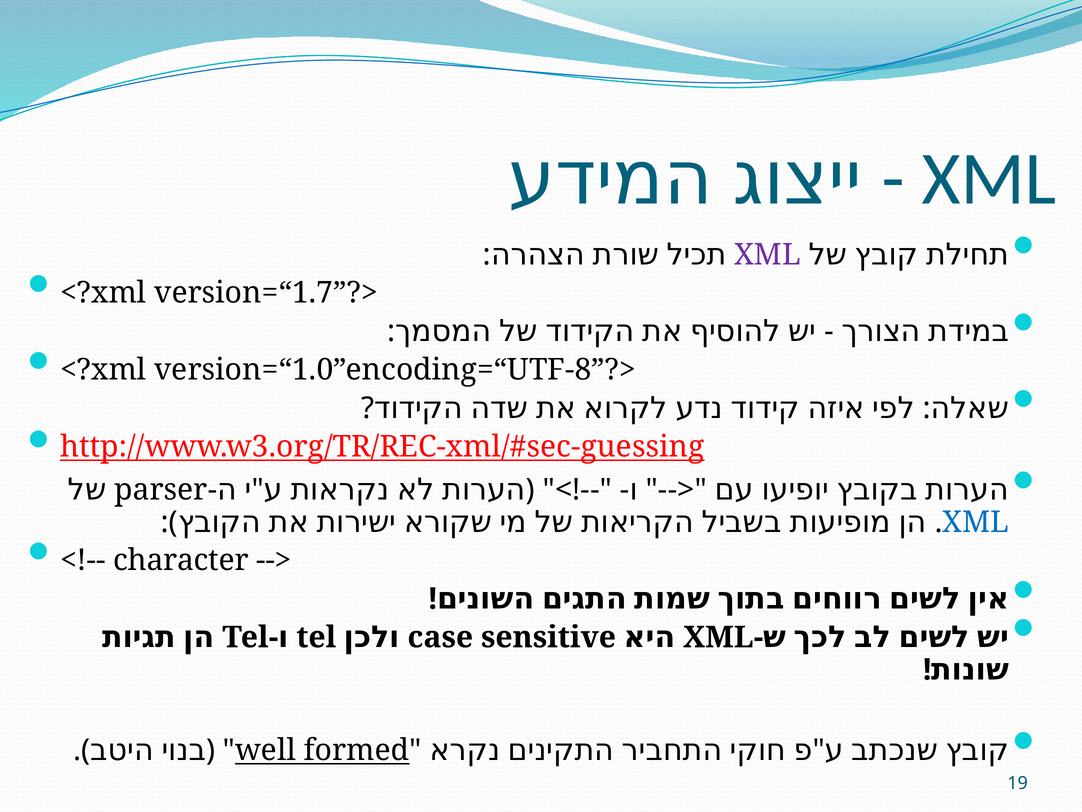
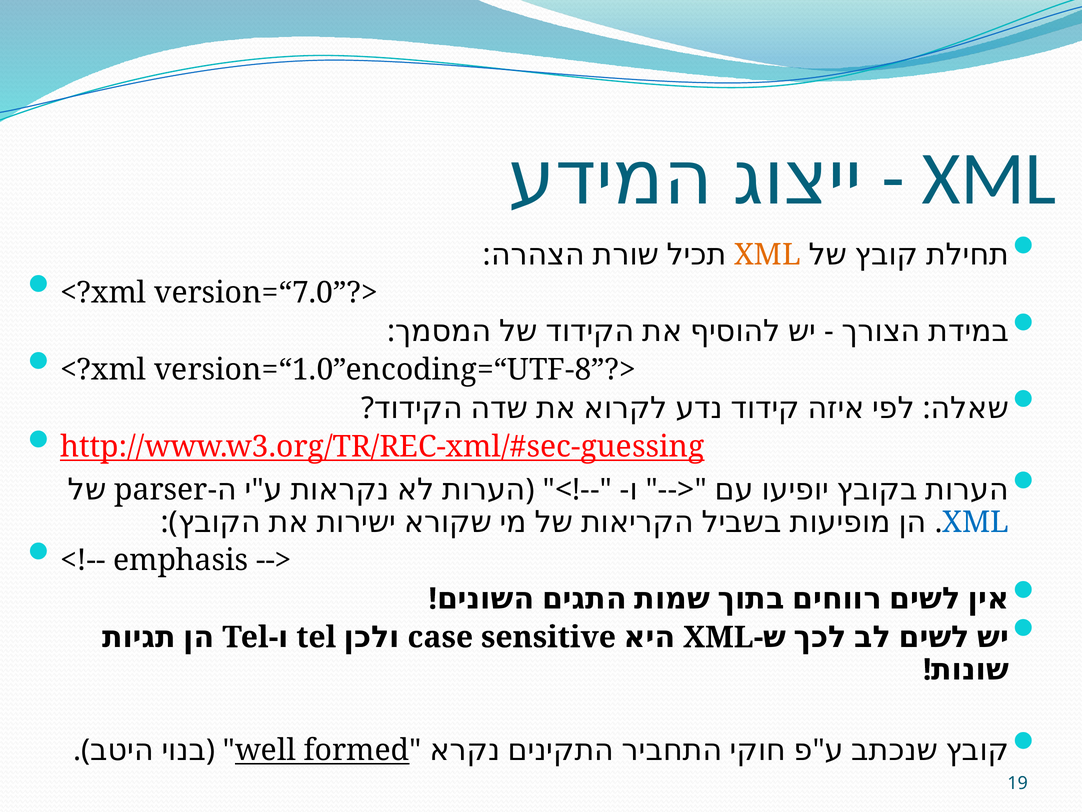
XML at (768, 254) colour: purple -> orange
version=“1.7”?>: version=“1.7”?> -> version=“7.0”?>
character: character -> emphasis
